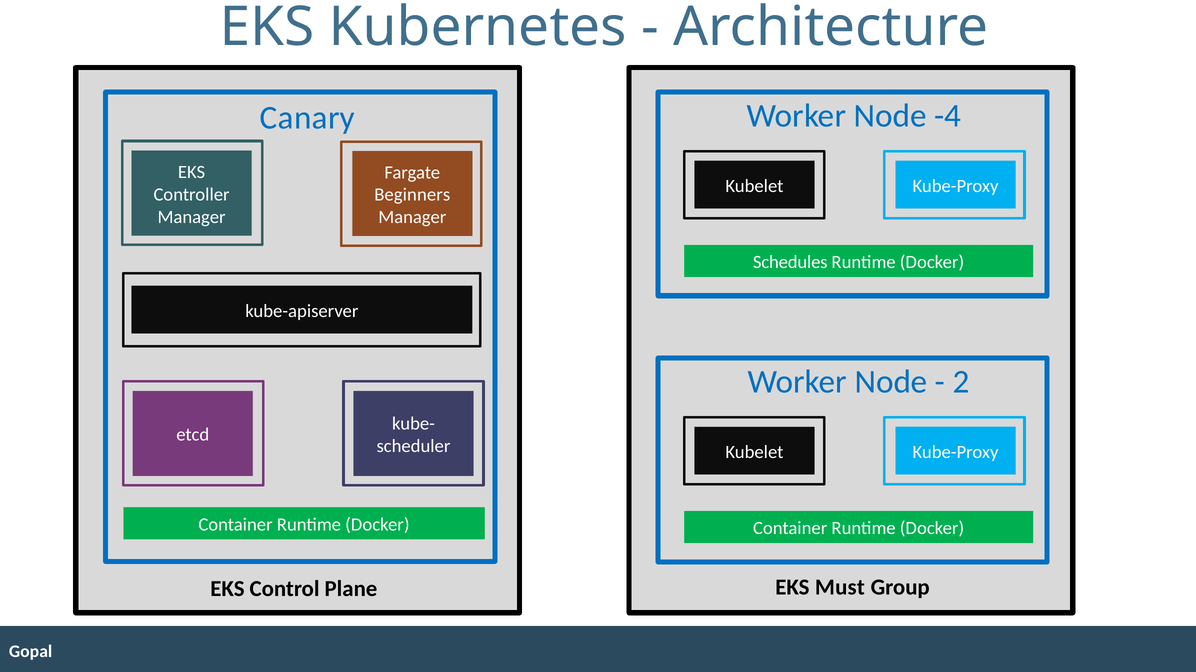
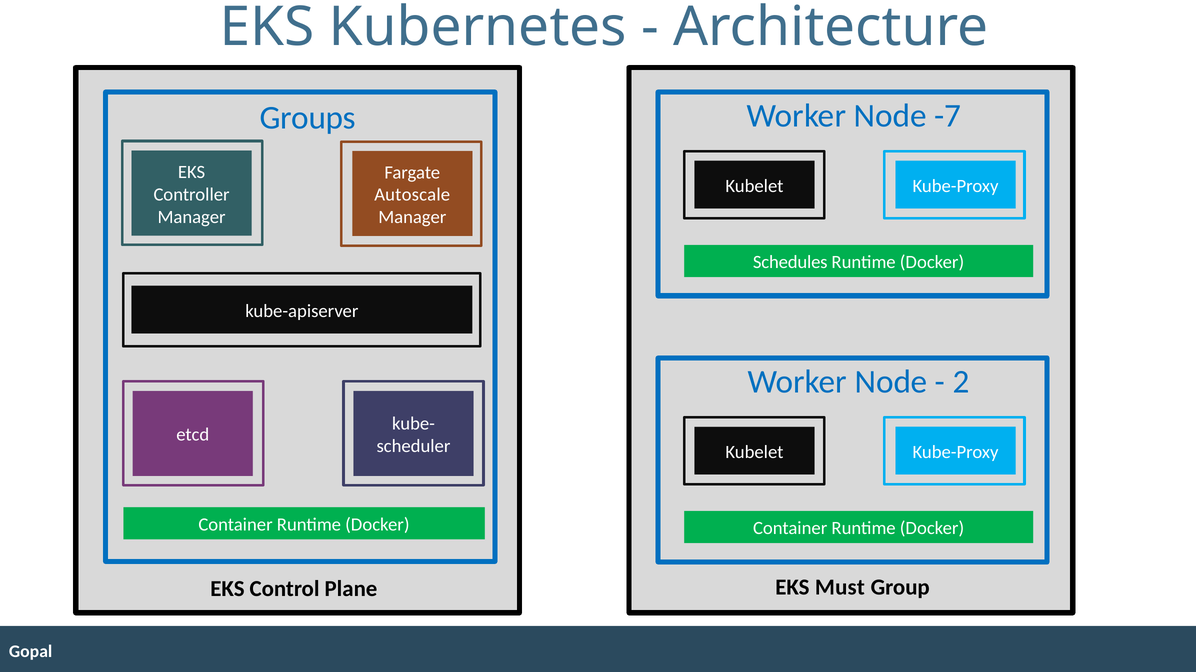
-4: -4 -> -7
Canary: Canary -> Groups
Beginners: Beginners -> Autoscale
